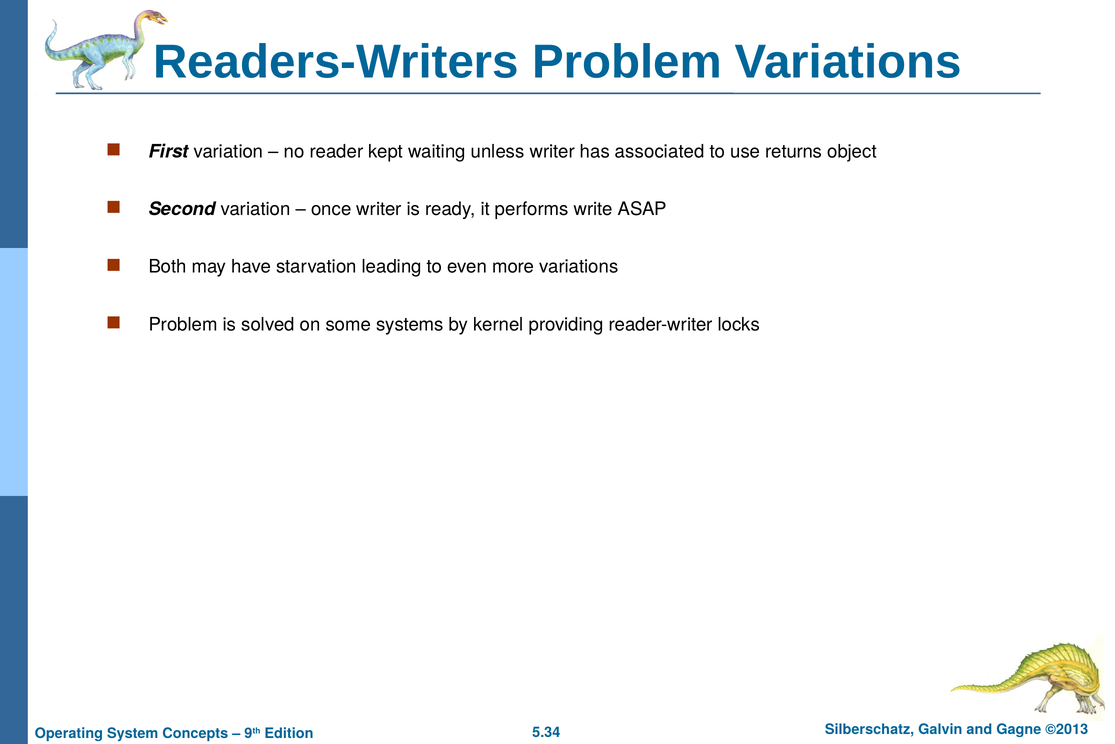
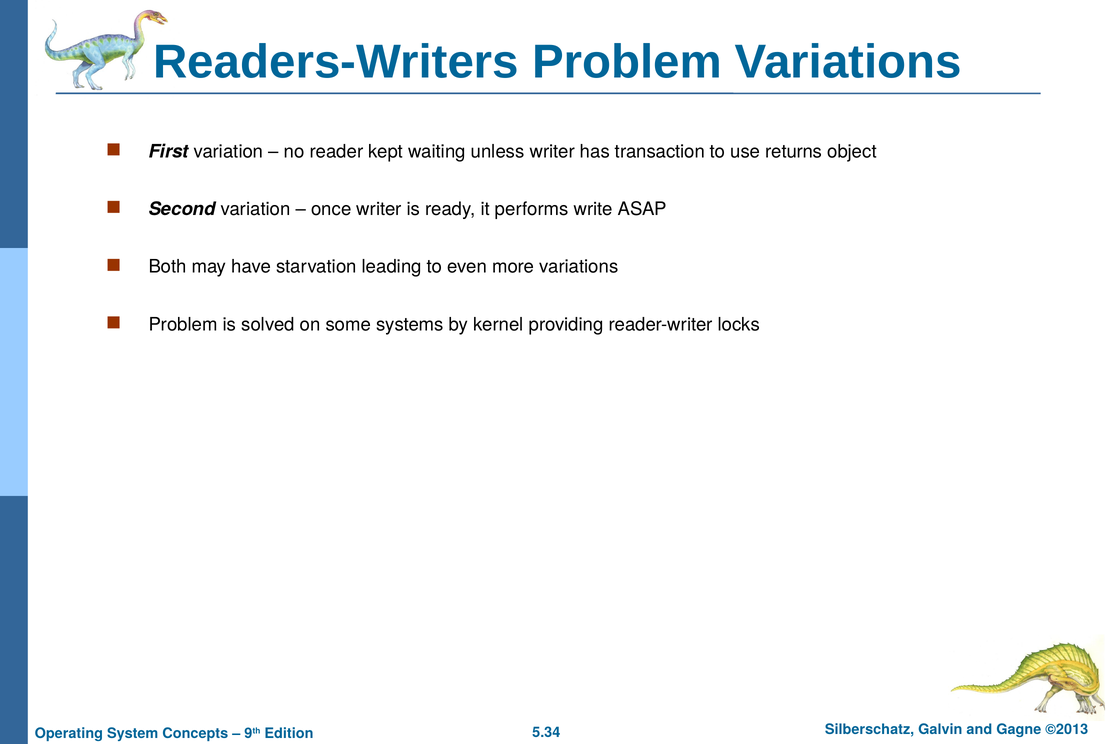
associated: associated -> transaction
